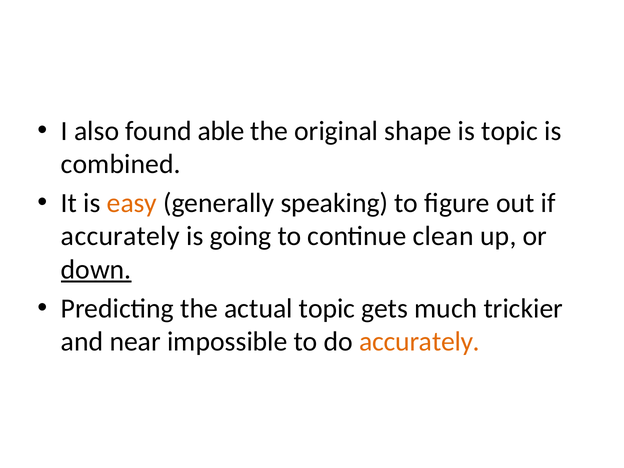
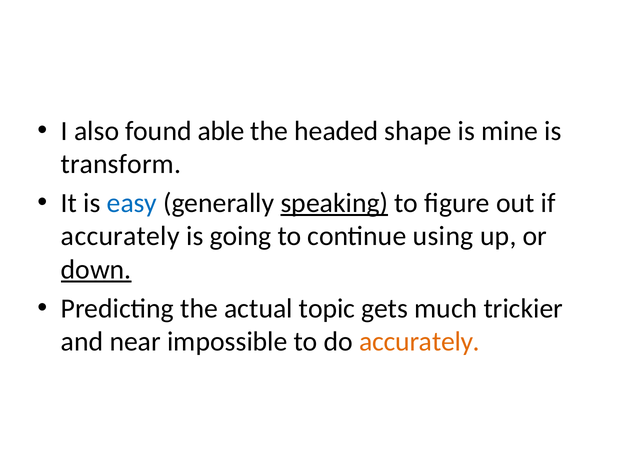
original: original -> headed
is topic: topic -> mine
combined: combined -> transform
easy colour: orange -> blue
speaking underline: none -> present
clean: clean -> using
